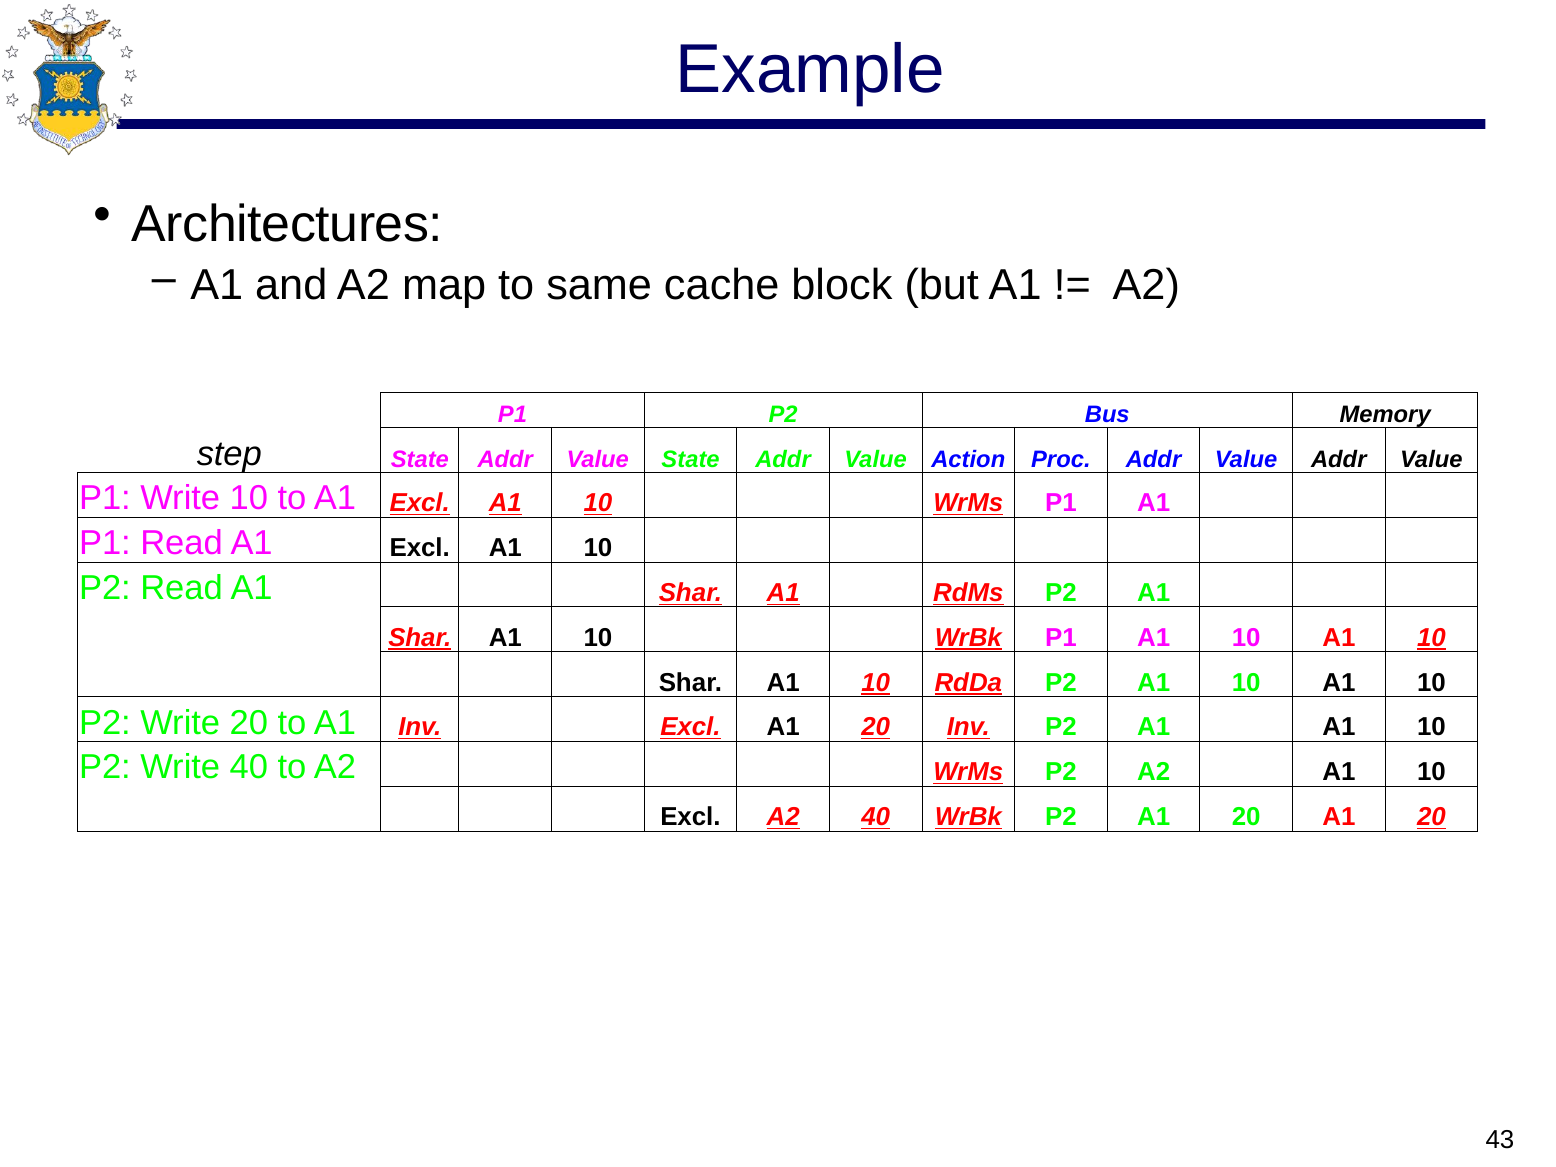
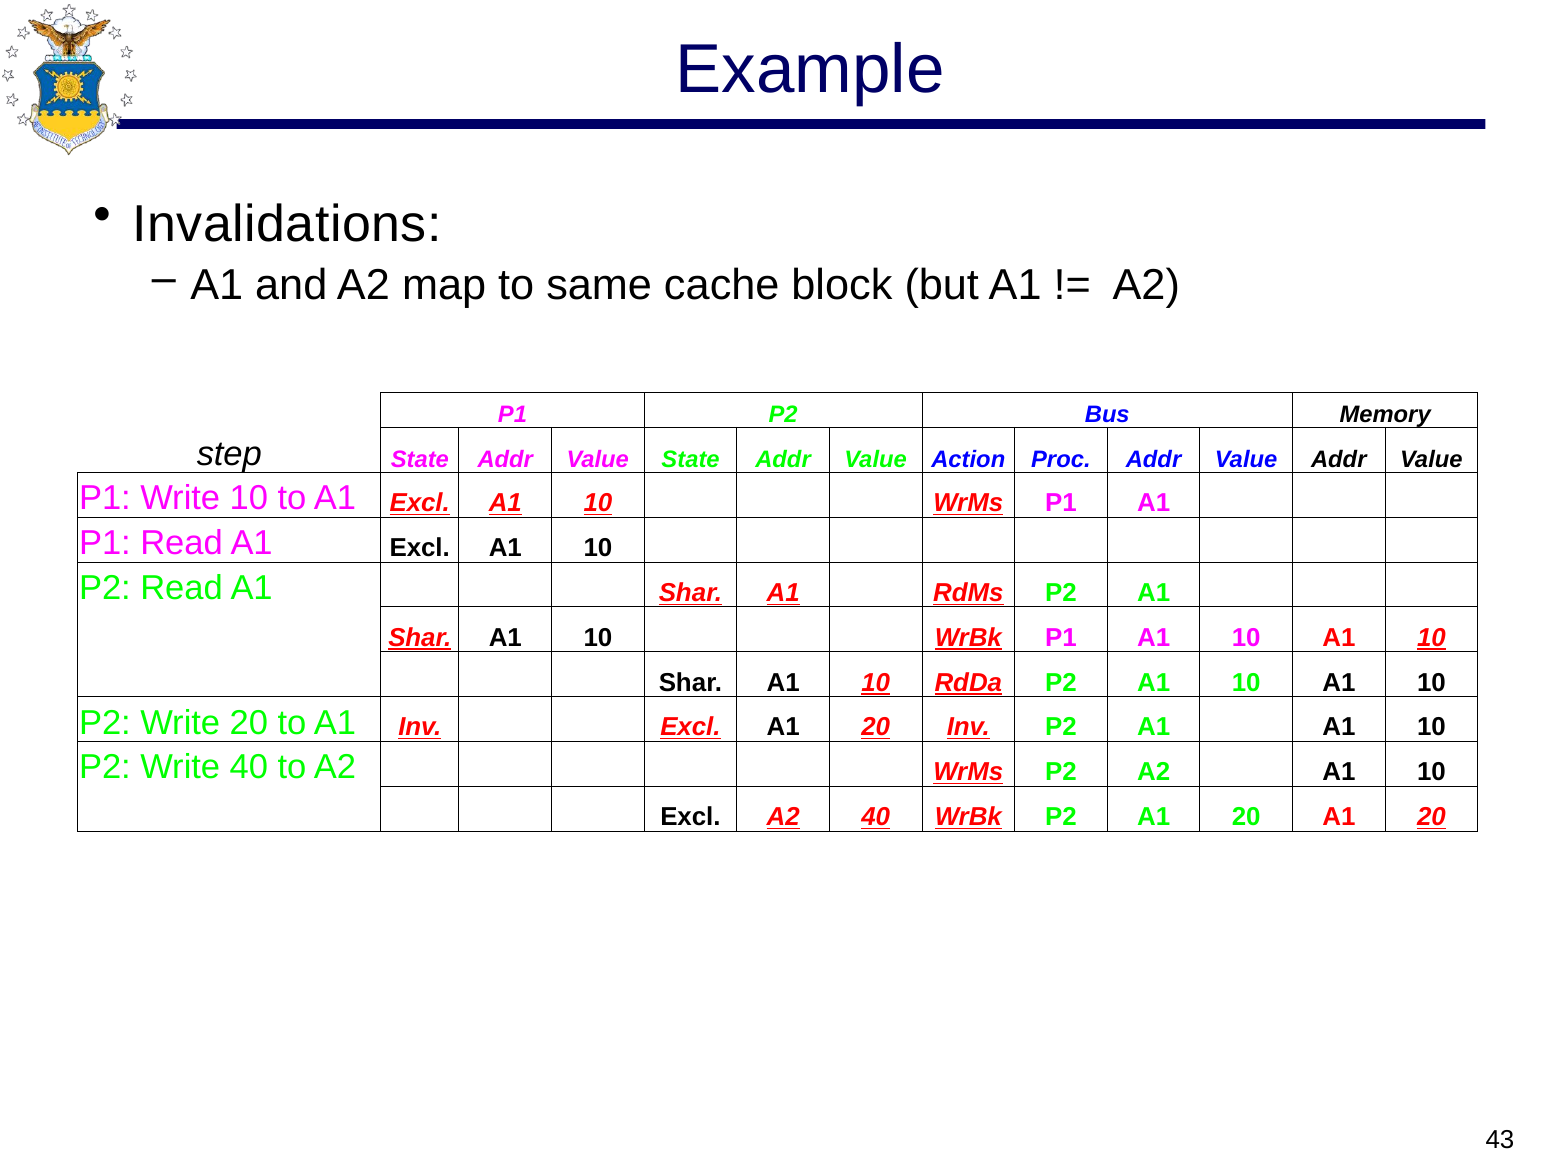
Architectures: Architectures -> Invalidations
